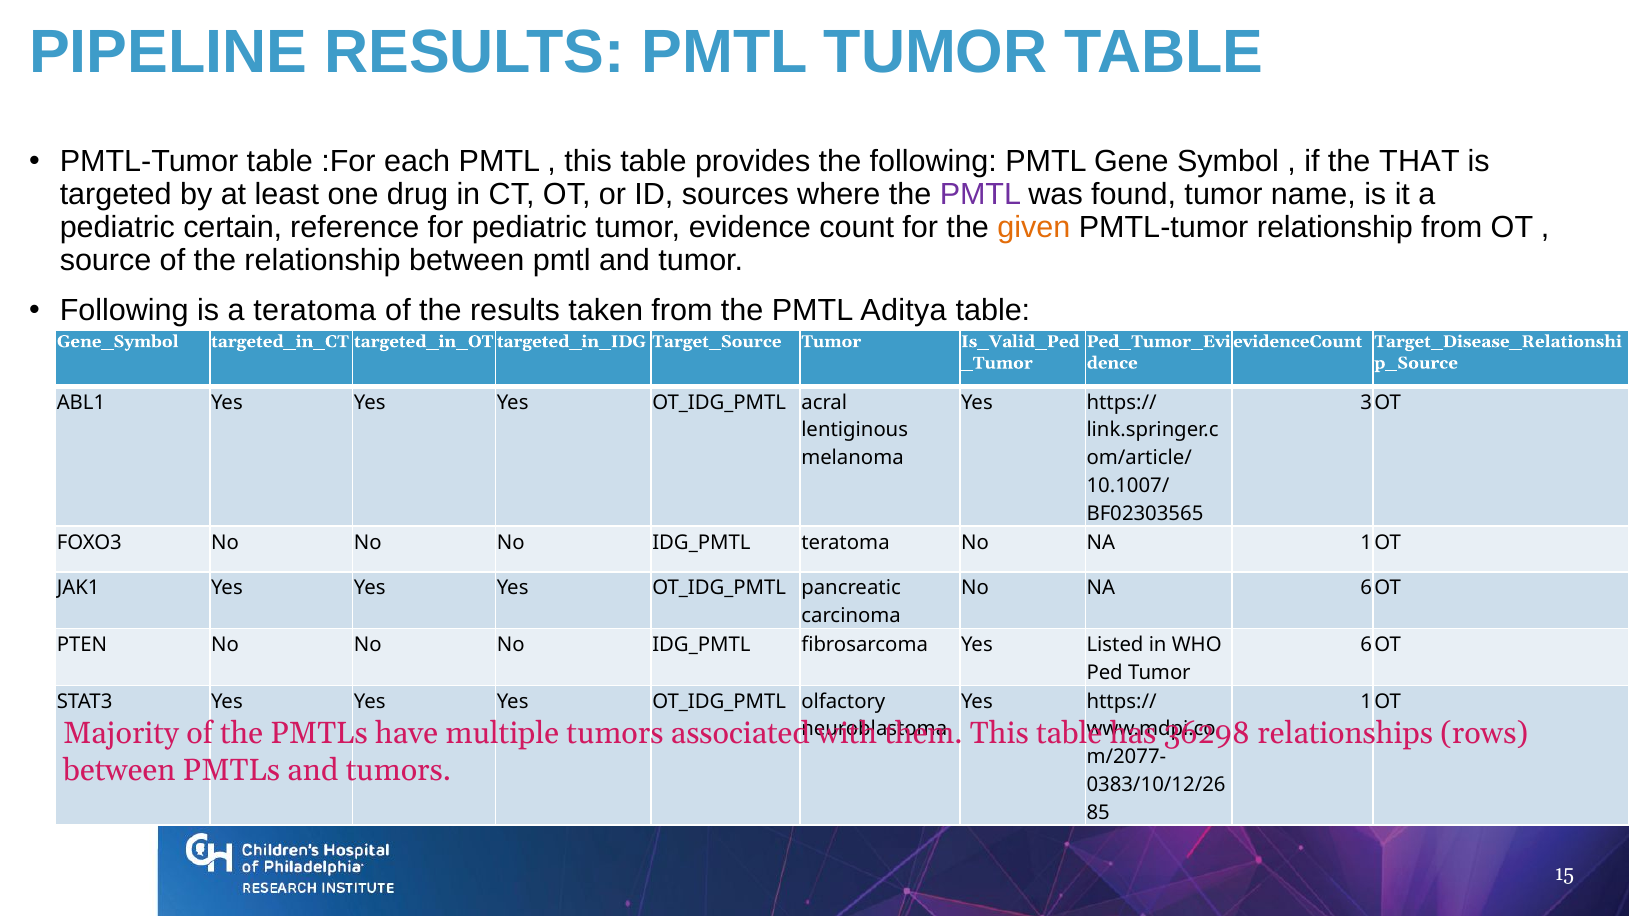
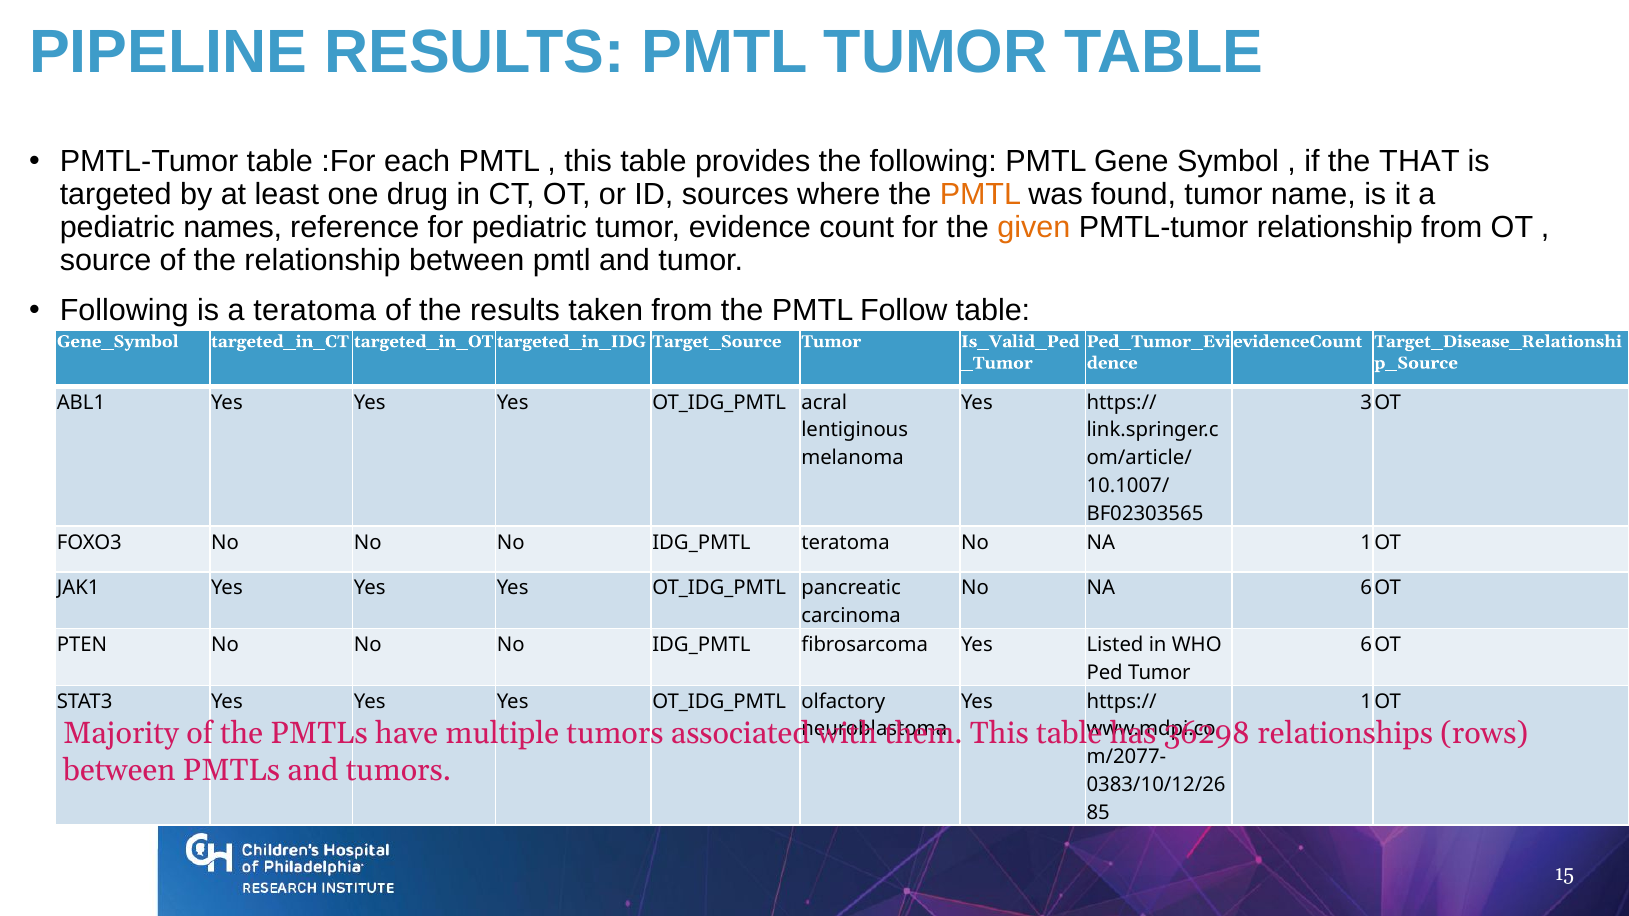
PMTL at (980, 195) colour: purple -> orange
certain: certain -> names
Aditya: Aditya -> Follow
